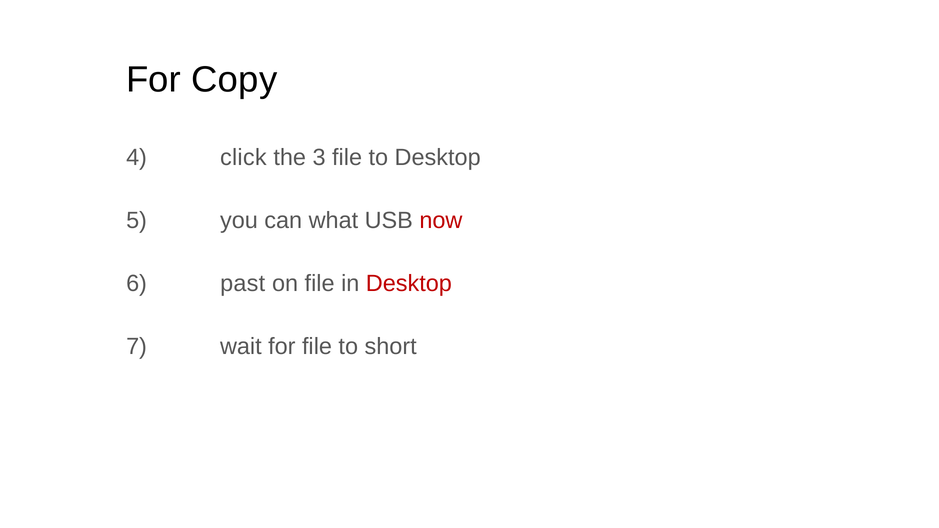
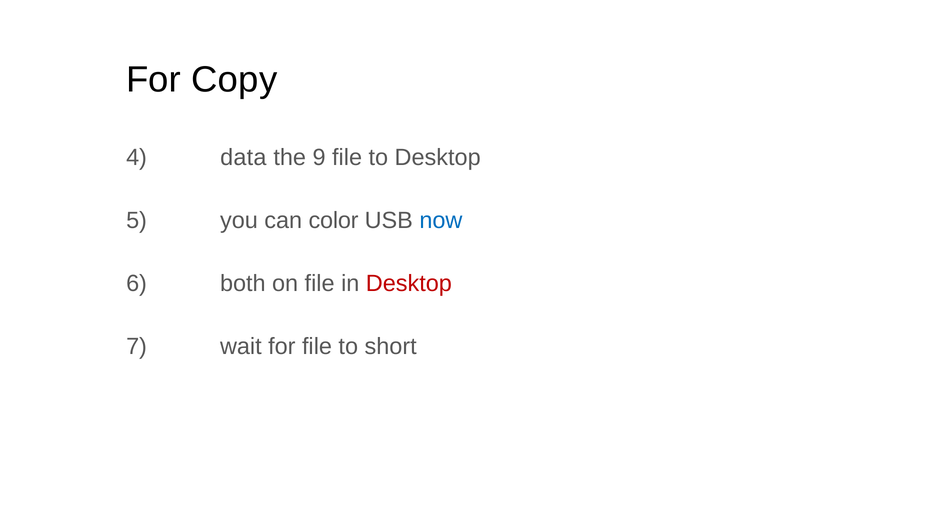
click: click -> data
3: 3 -> 9
what: what -> color
now colour: red -> blue
past: past -> both
